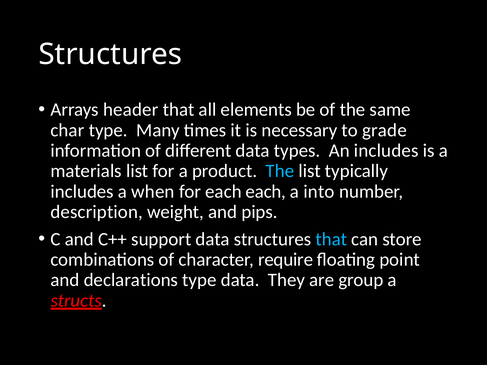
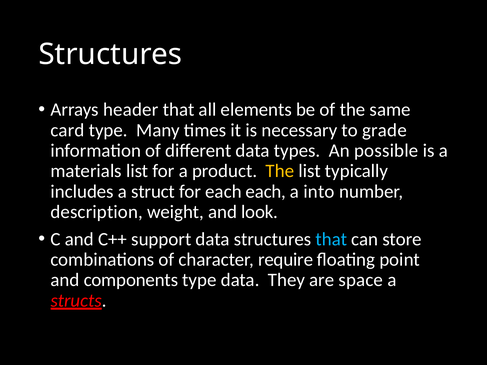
char: char -> card
An includes: includes -> possible
The at (280, 171) colour: light blue -> yellow
when: when -> struct
pips: pips -> look
declarations: declarations -> components
group: group -> space
